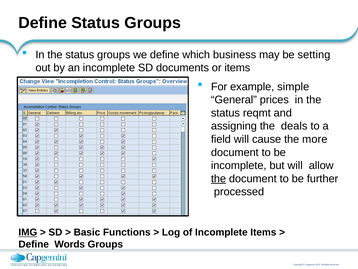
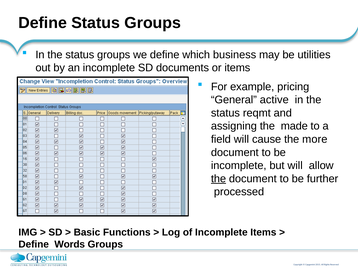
setting: setting -> utilities
simple: simple -> pricing
prices: prices -> active
deals: deals -> made
IMG underline: present -> none
